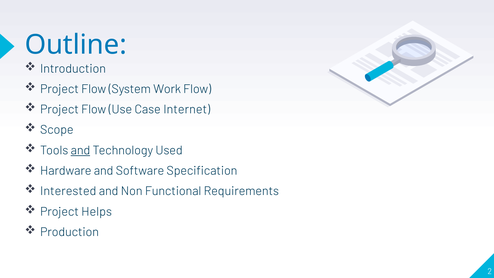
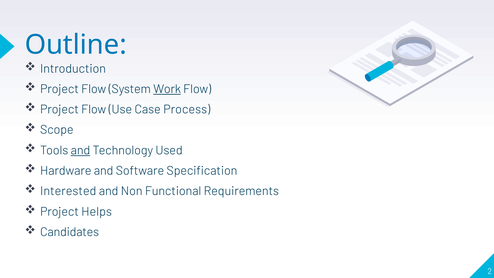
Work underline: none -> present
Internet: Internet -> Process
Production: Production -> Candidates
